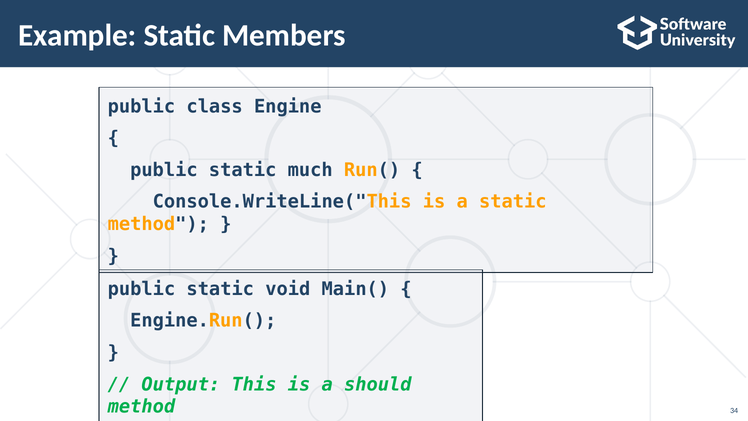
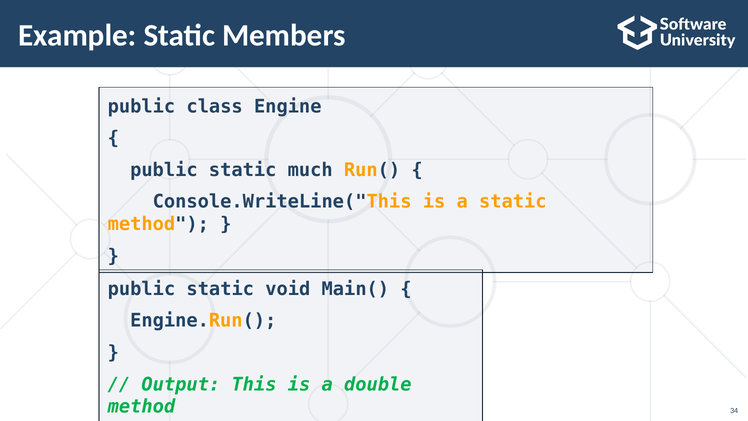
should: should -> double
